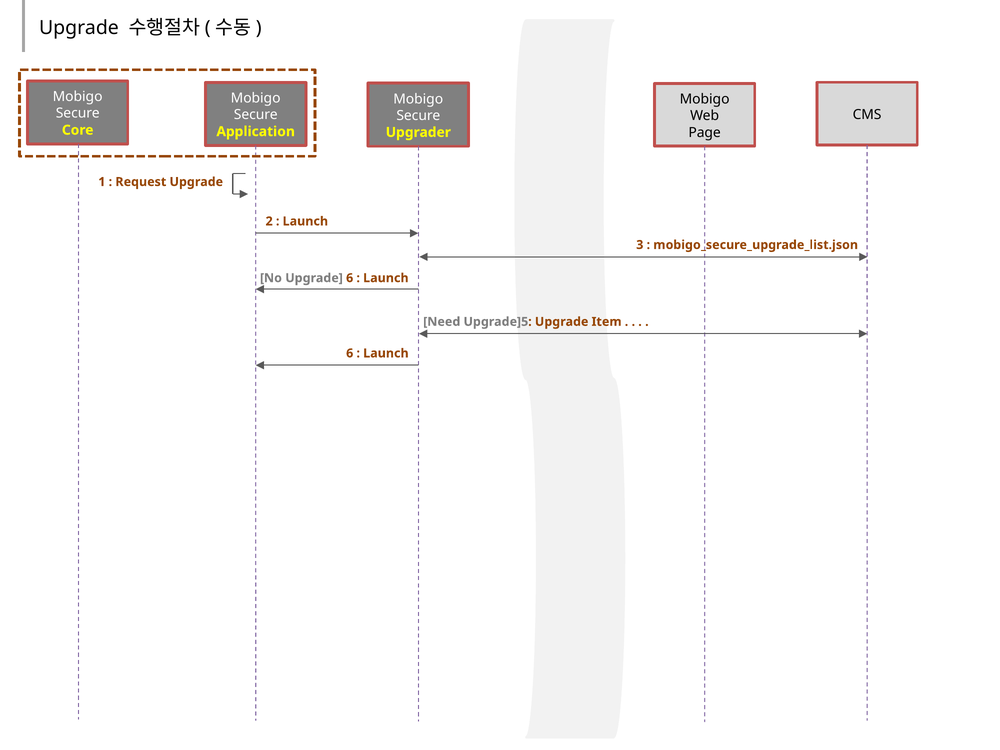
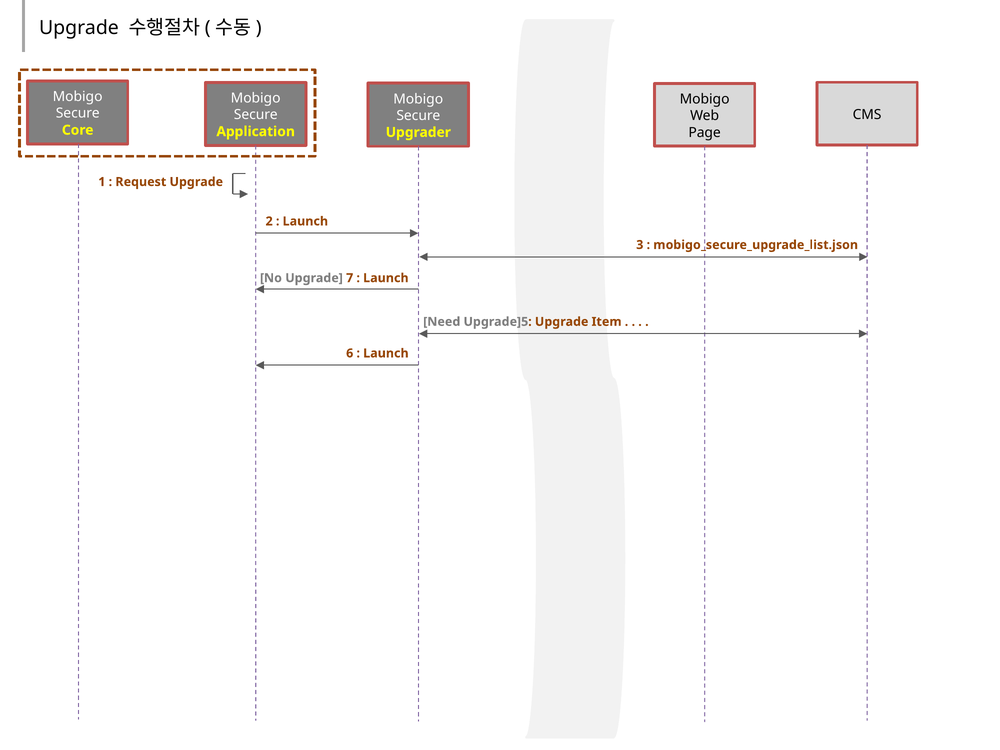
Upgrade 6: 6 -> 7
